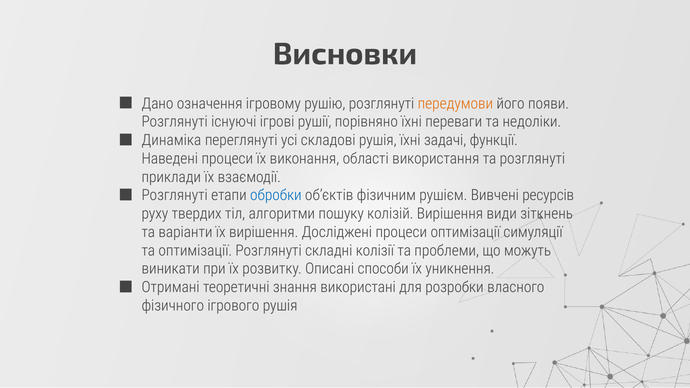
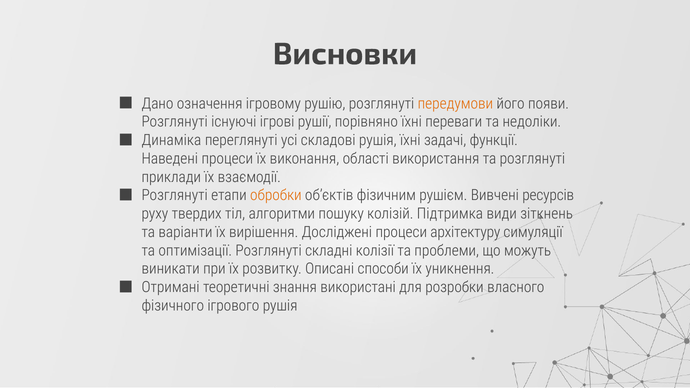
обробки colour: blue -> orange
колізій Вирішення: Вирішення -> Підтримка
процеси оптимізації: оптимізації -> архітектуру
